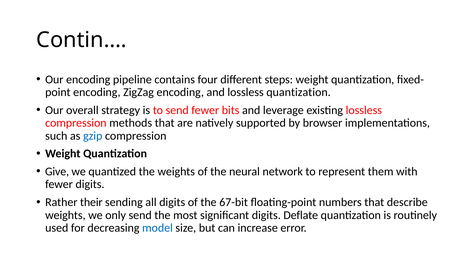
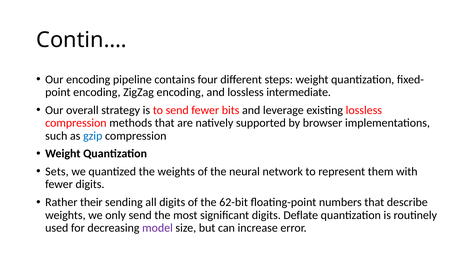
lossless quantization: quantization -> intermediate
Give: Give -> Sets
67-bit: 67-bit -> 62-bit
model colour: blue -> purple
